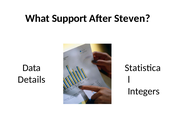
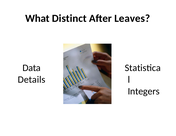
Support: Support -> Distinct
Steven: Steven -> Leaves
